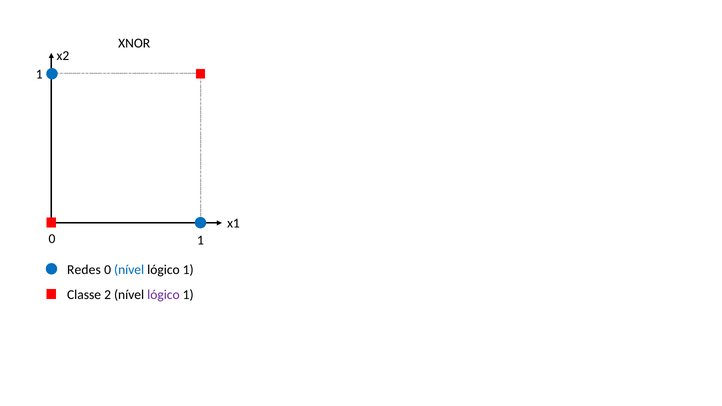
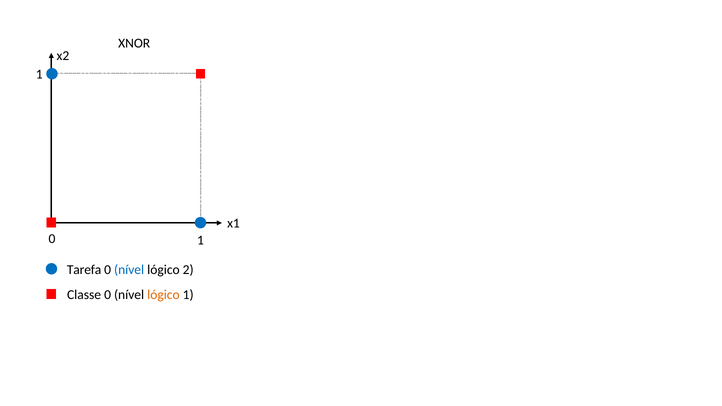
Redes: Redes -> Tarefa
1 at (188, 270): 1 -> 2
Classe 2: 2 -> 0
lógico at (163, 295) colour: purple -> orange
